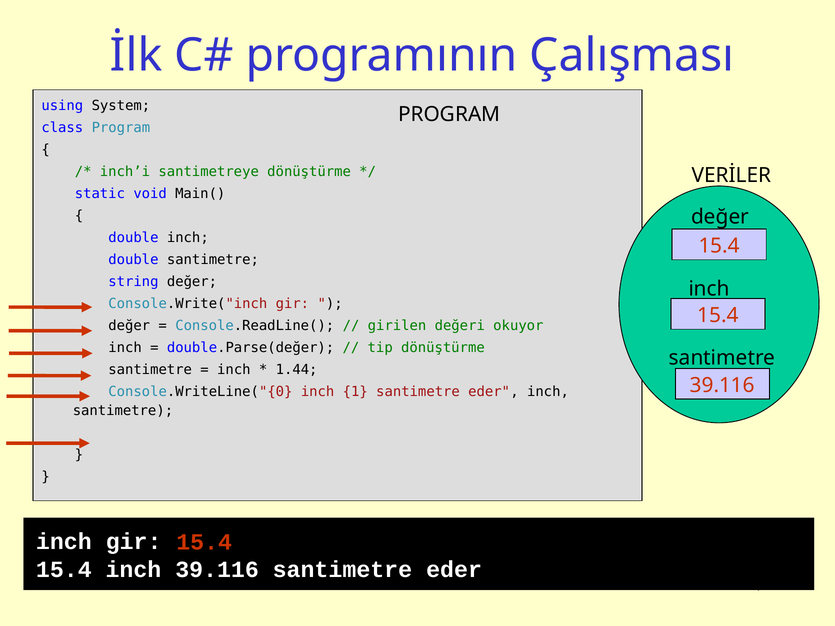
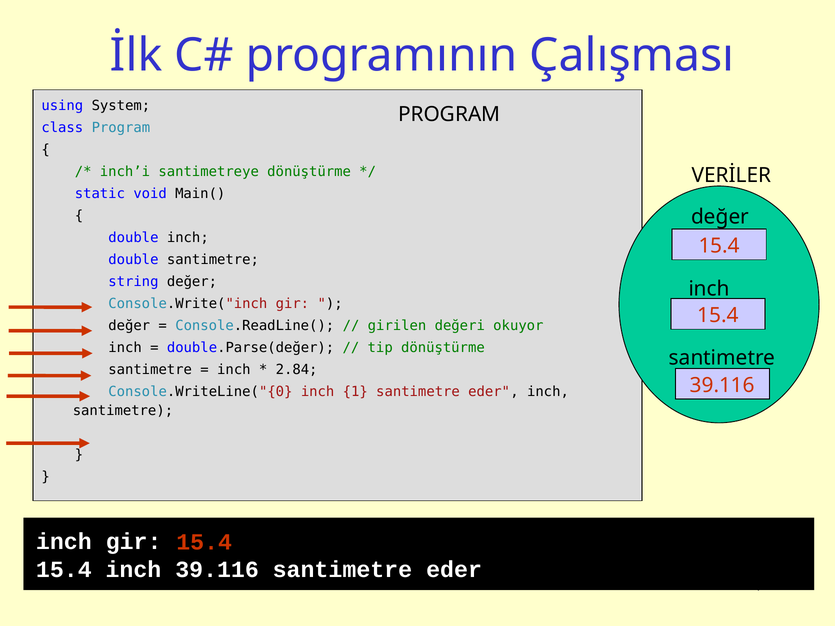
1.44: 1.44 -> 2.84
